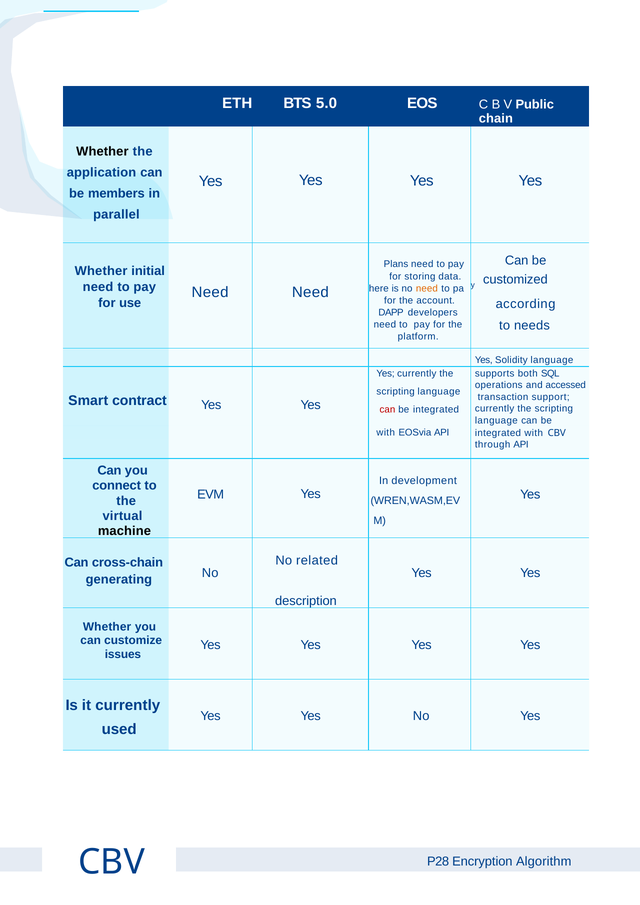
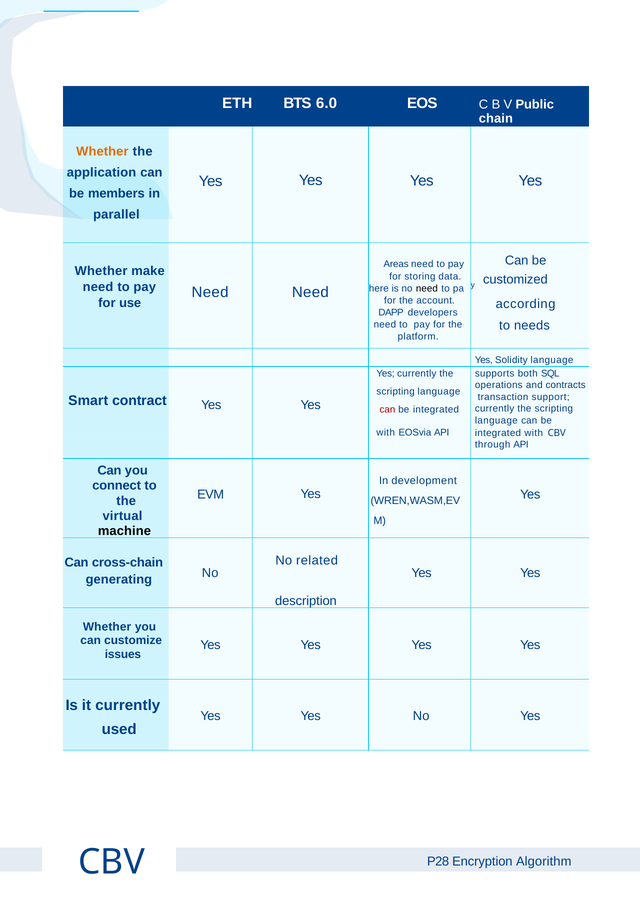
5.0: 5.0 -> 6.0
Whether at (102, 152) colour: black -> orange
Plans: Plans -> Areas
initial: initial -> make
need at (427, 289) colour: orange -> black
accessed: accessed -> contracts
